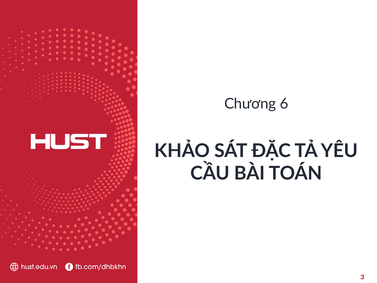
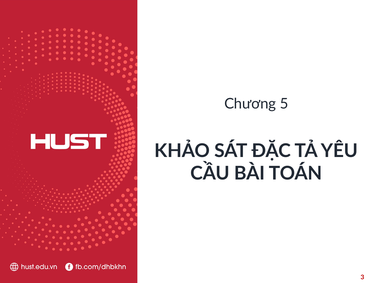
6: 6 -> 5
